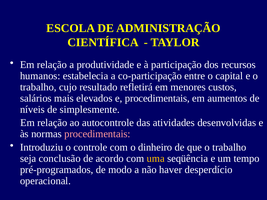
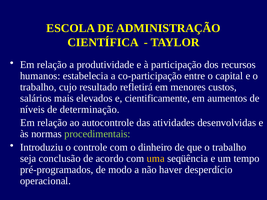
e procedimentais: procedimentais -> cientificamente
simplesmente: simplesmente -> determinação
procedimentais at (97, 134) colour: pink -> light green
